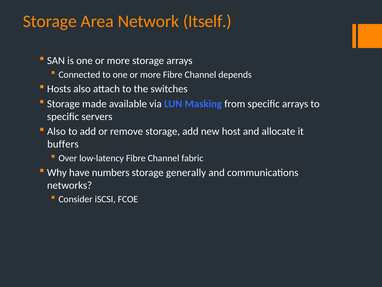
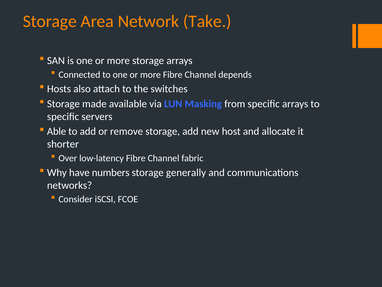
Itself: Itself -> Take
Also at (56, 131): Also -> Able
buffers: buffers -> shorter
